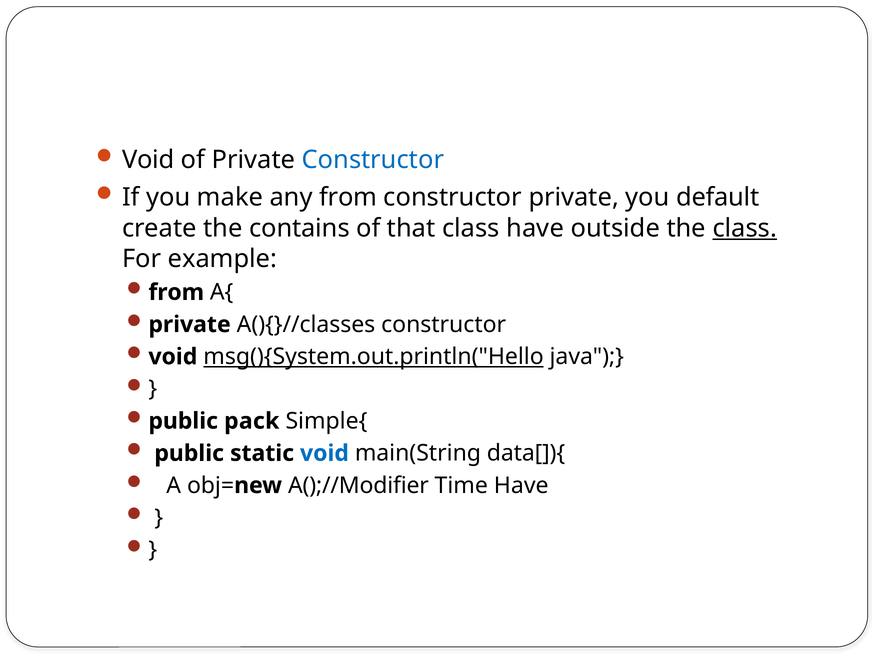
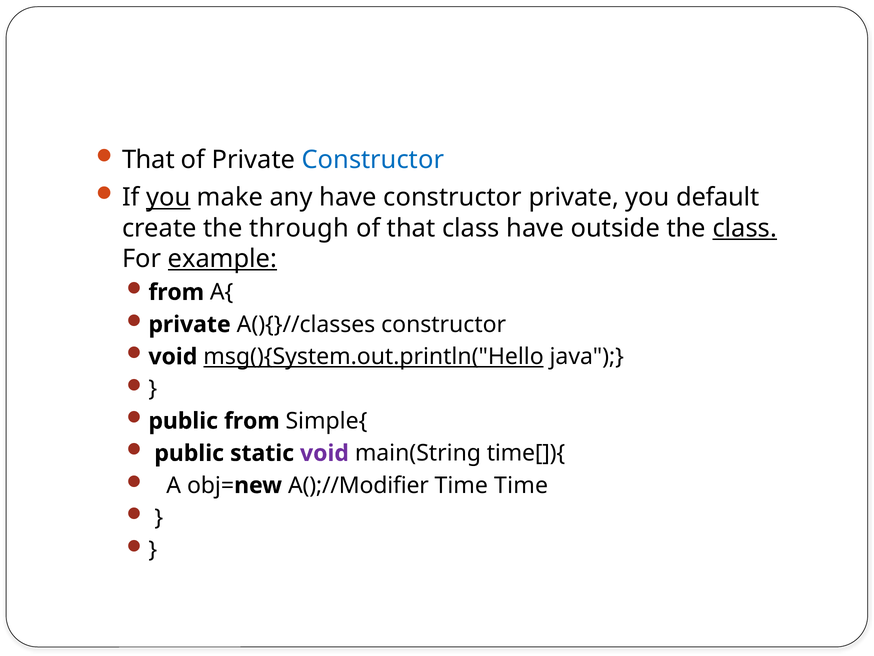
Void at (148, 160): Void -> That
you at (168, 197) underline: none -> present
any from: from -> have
contains: contains -> through
example underline: none -> present
public pack: pack -> from
void at (324, 453) colour: blue -> purple
data[]){: data[]){ -> time[]){
Time Have: Have -> Time
